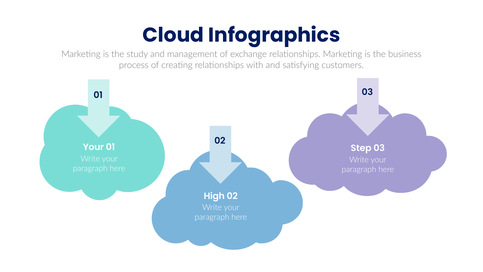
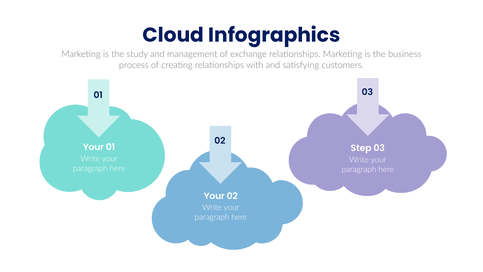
High at (214, 196): High -> Your
